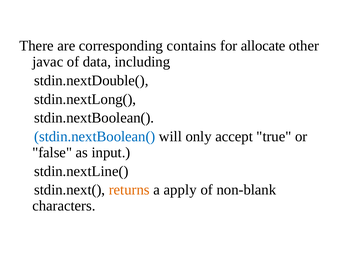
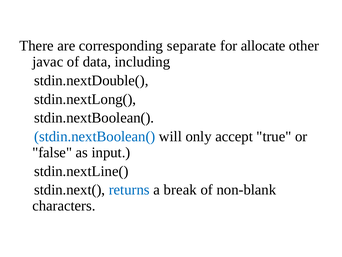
contains: contains -> separate
returns colour: orange -> blue
apply: apply -> break
